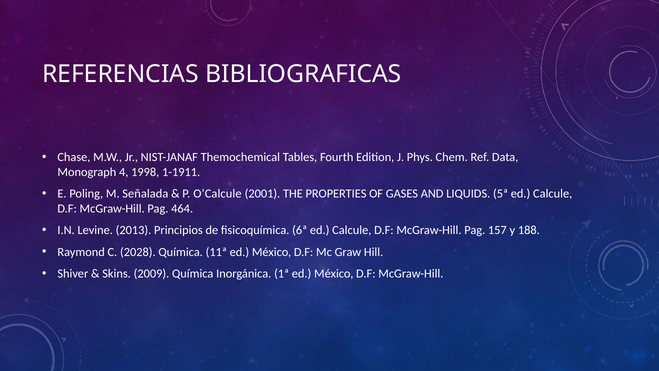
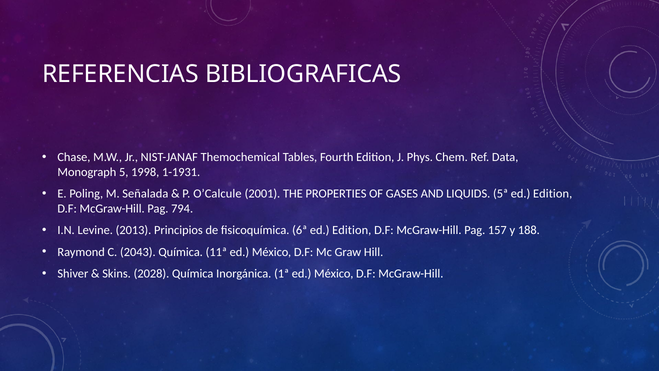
4: 4 -> 5
1-1911: 1-1911 -> 1-1931
5ª ed Calcule: Calcule -> Edition
464: 464 -> 794
6ª ed Calcule: Calcule -> Edition
2028: 2028 -> 2043
2009: 2009 -> 2028
